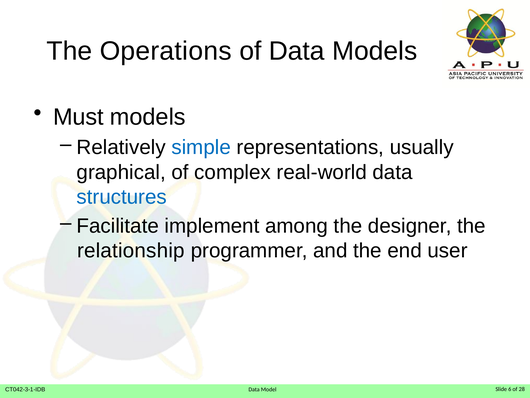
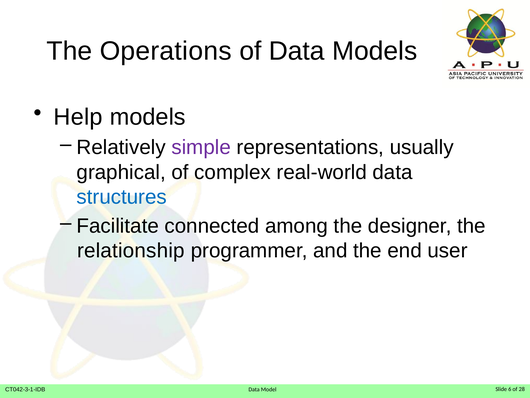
Must: Must -> Help
simple colour: blue -> purple
implement: implement -> connected
